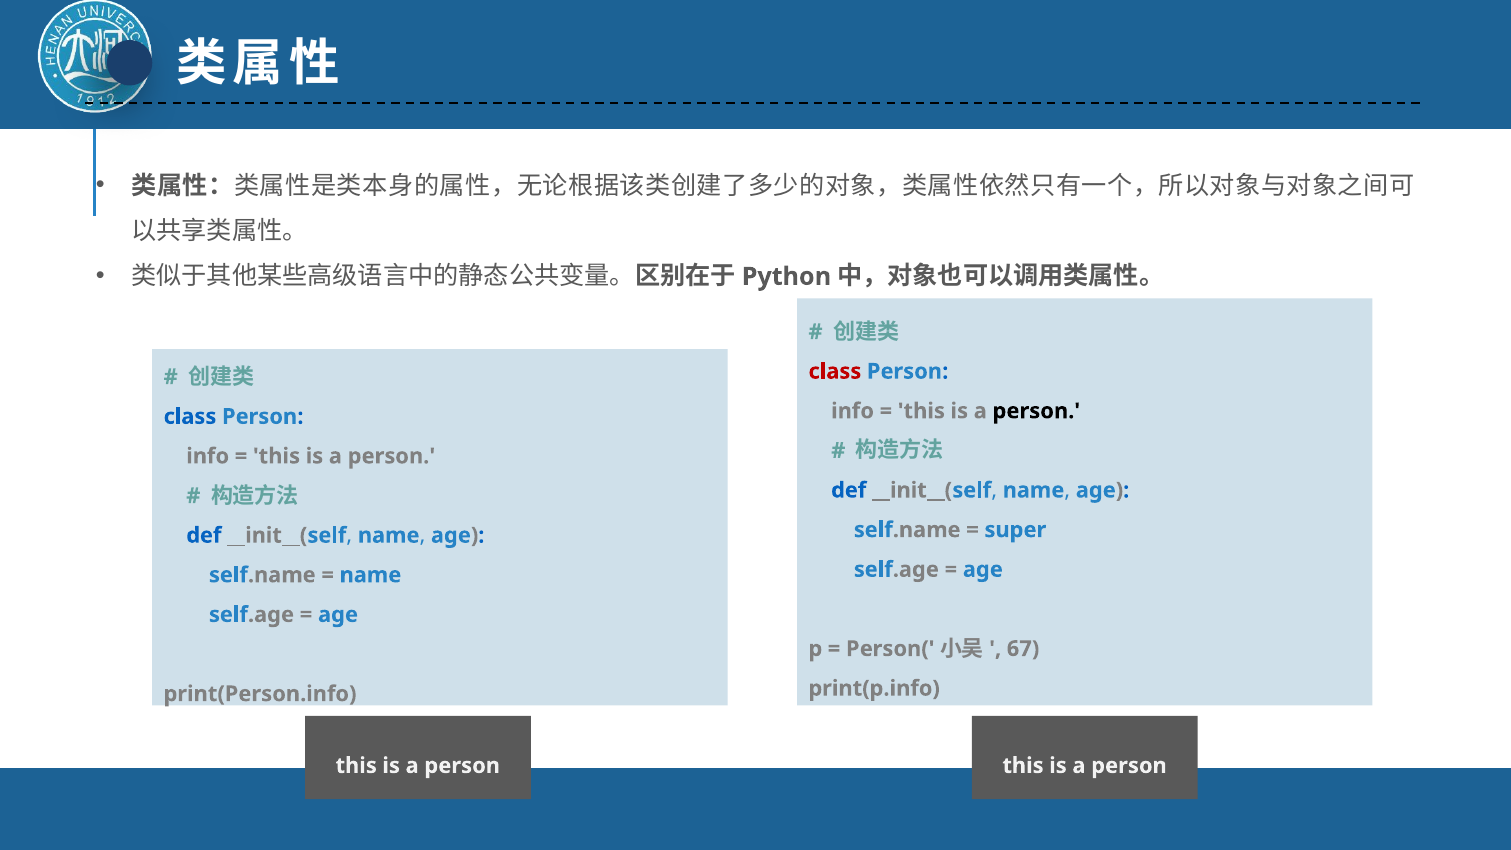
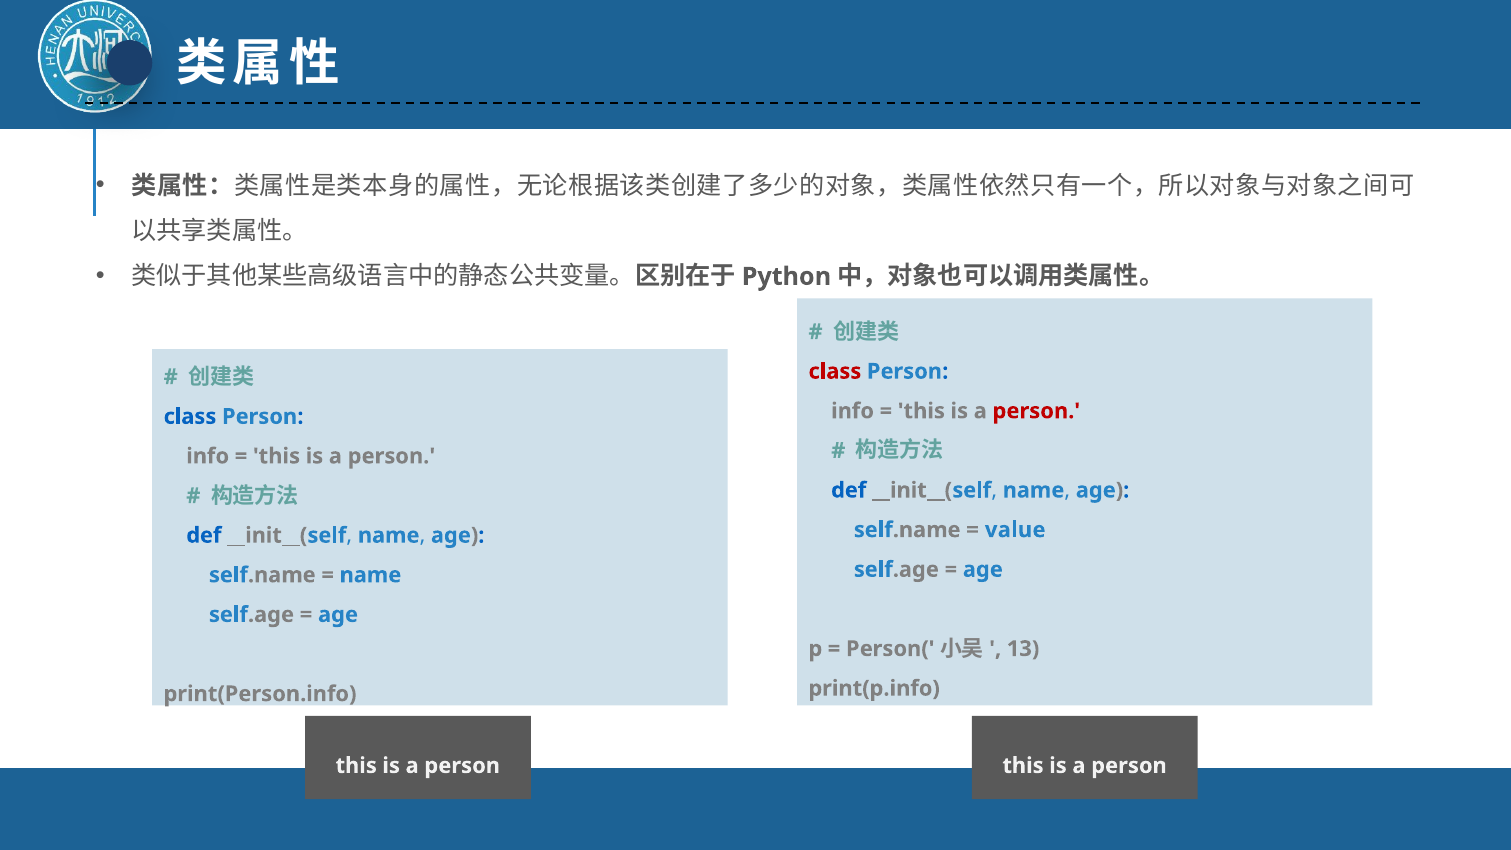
person at (1036, 411) colour: black -> red
super: super -> value
67: 67 -> 13
